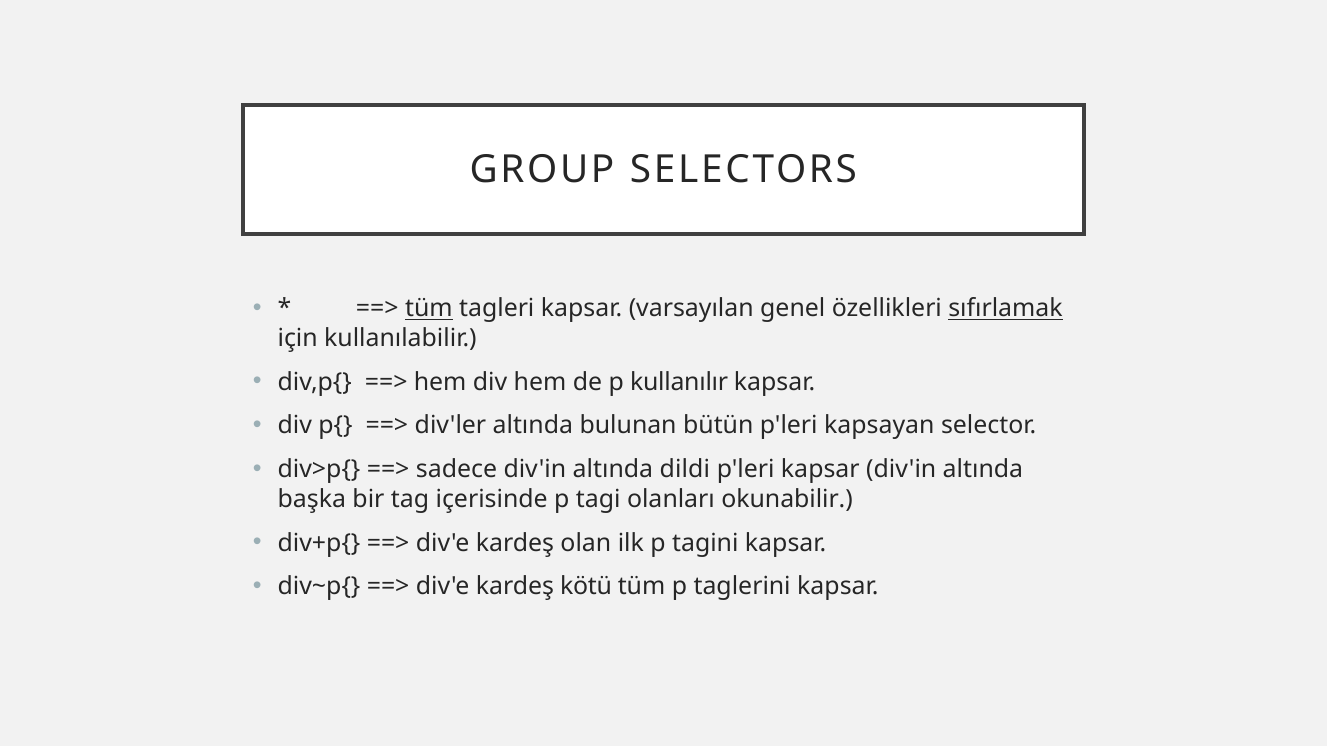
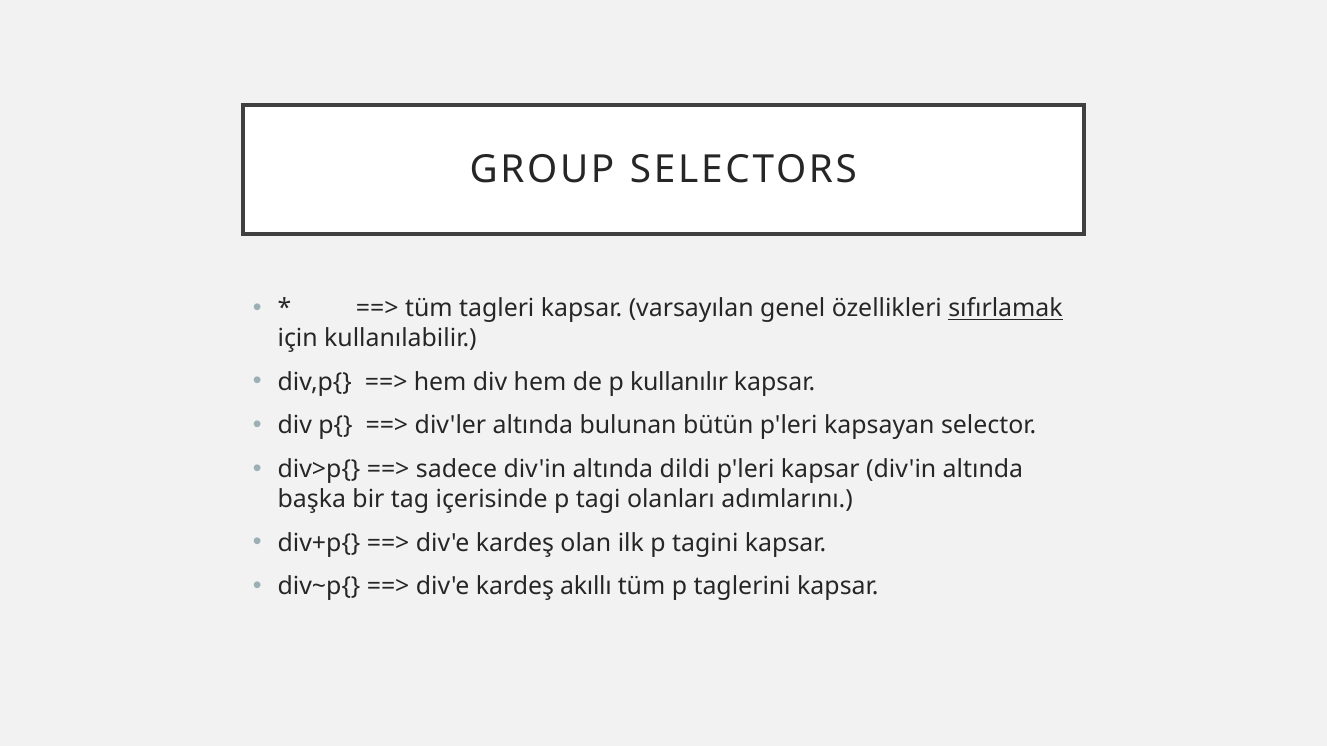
tüm at (429, 309) underline: present -> none
okunabilir: okunabilir -> adımlarını
kötü: kötü -> akıllı
